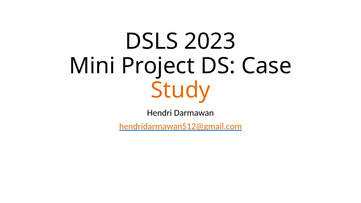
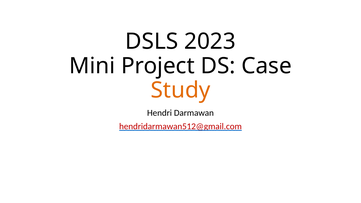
hendridarmawan512@gmail.com colour: orange -> red
